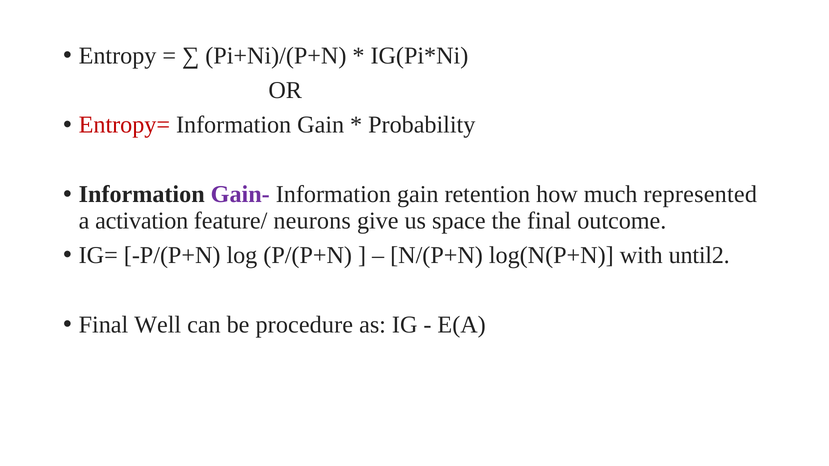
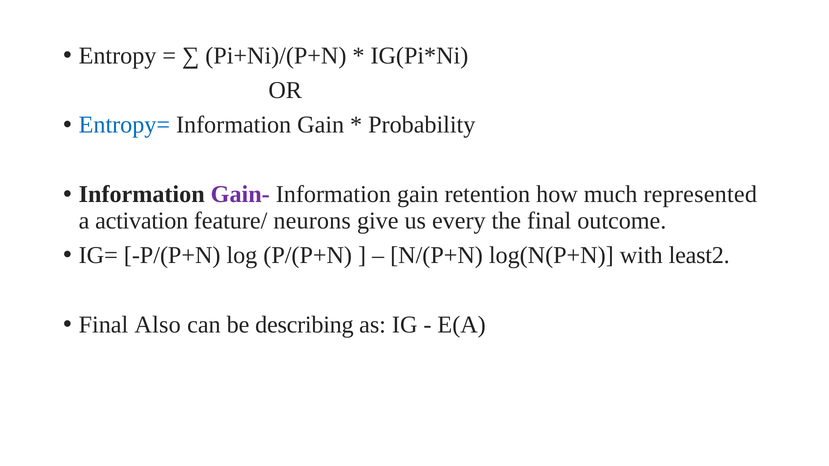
Entropy= colour: red -> blue
space: space -> every
until2: until2 -> least2
Well: Well -> Also
procedure: procedure -> describing
